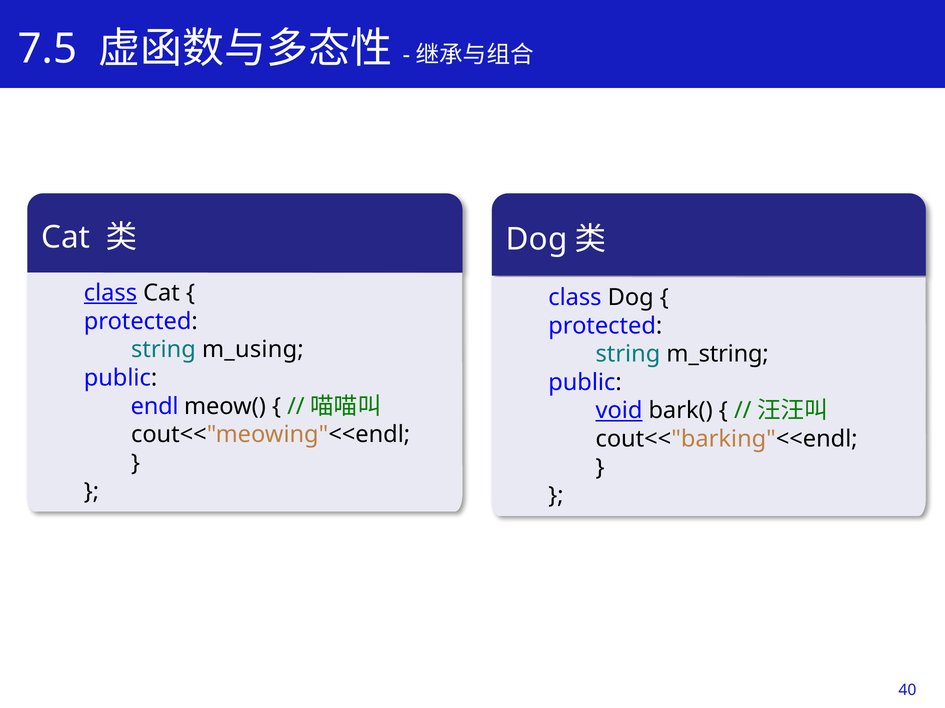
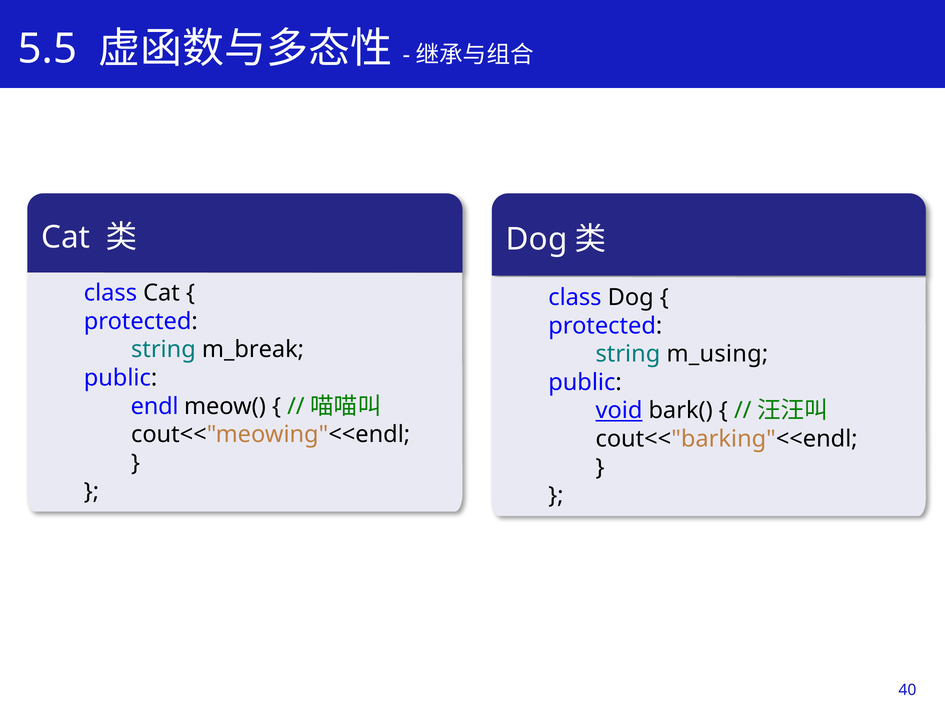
7.5: 7.5 -> 5.5
class at (110, 293) underline: present -> none
m_using: m_using -> m_break
m_string: m_string -> m_using
